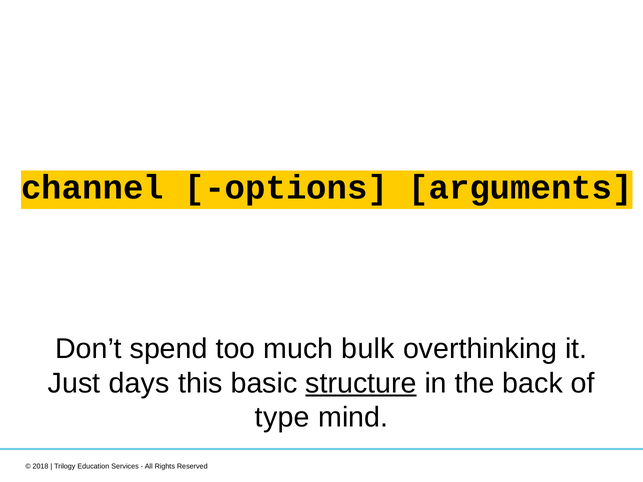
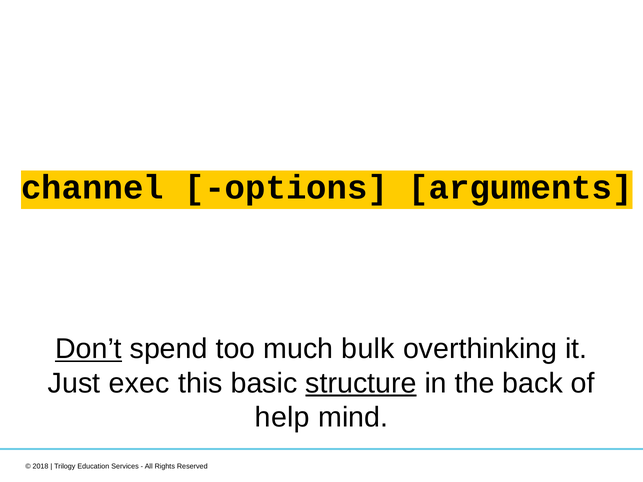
Don’t underline: none -> present
days: days -> exec
type: type -> help
